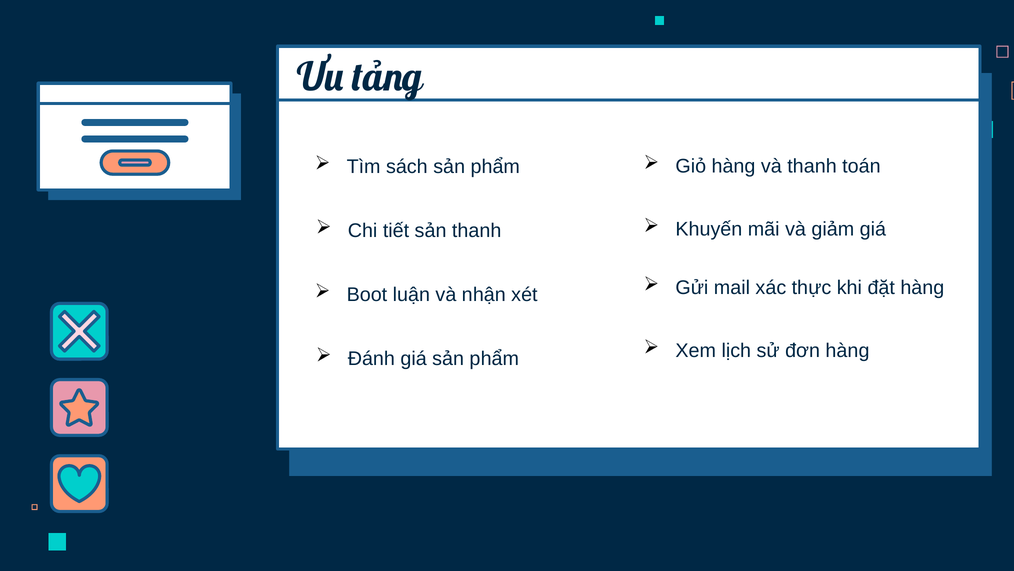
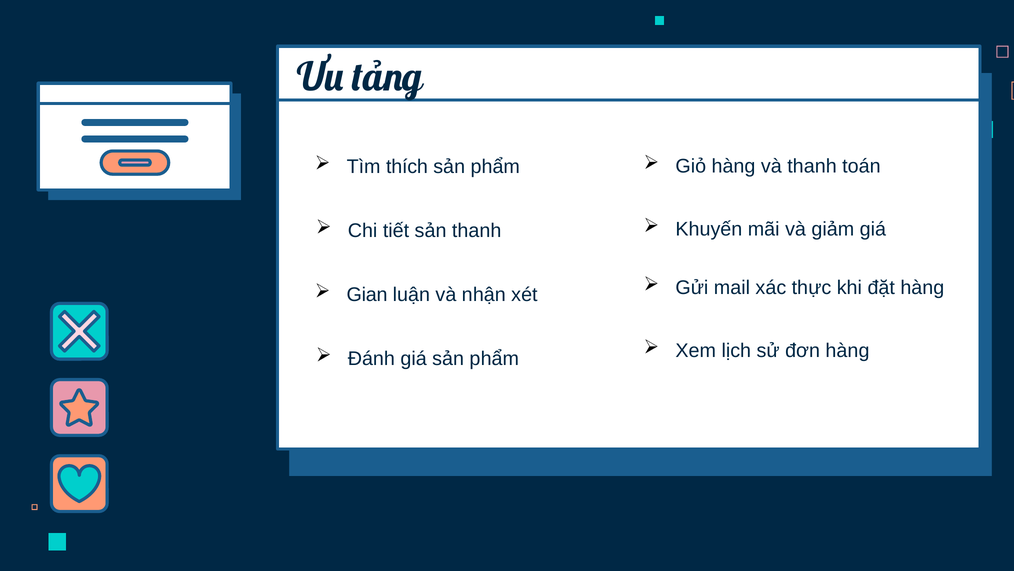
sách: sách -> thích
Boot: Boot -> Gian
